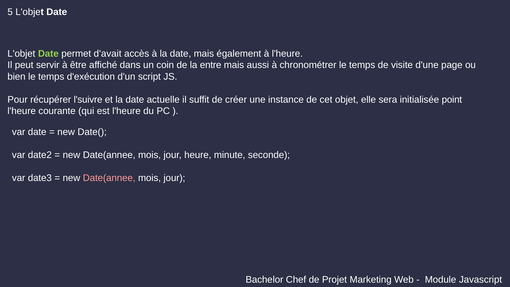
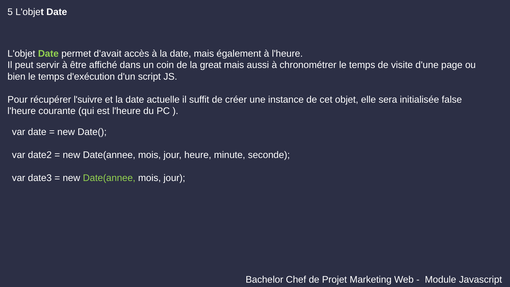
entre: entre -> great
point: point -> false
Date(annee at (109, 178) colour: pink -> light green
